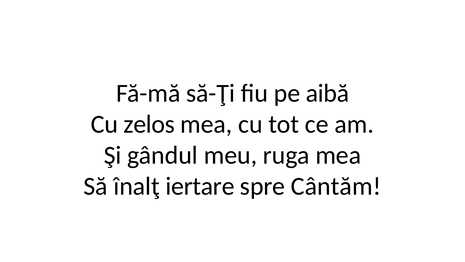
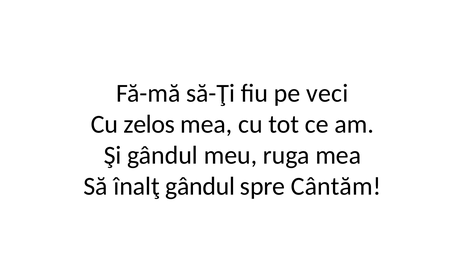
aibă: aibă -> veci
înalţ iertare: iertare -> gândul
